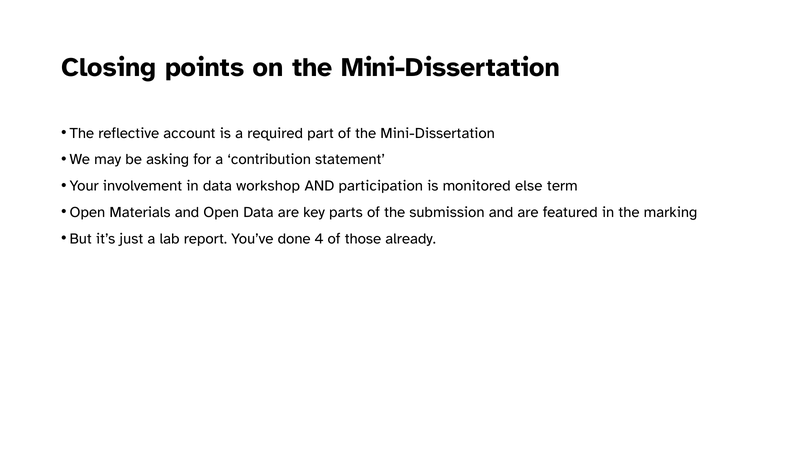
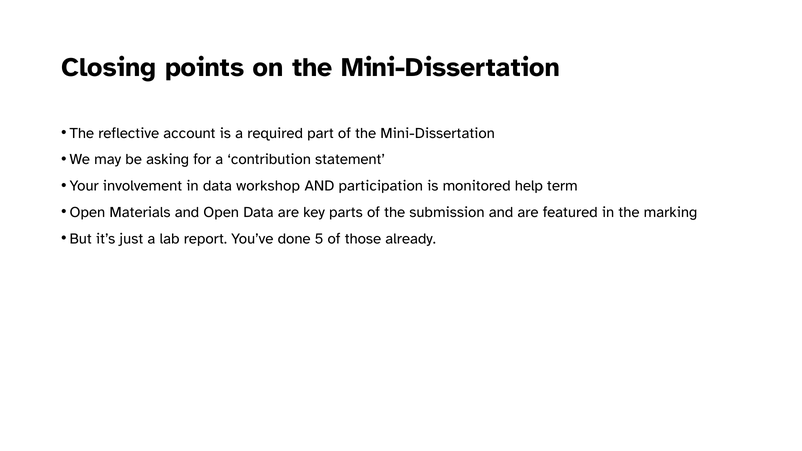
else: else -> help
4: 4 -> 5
